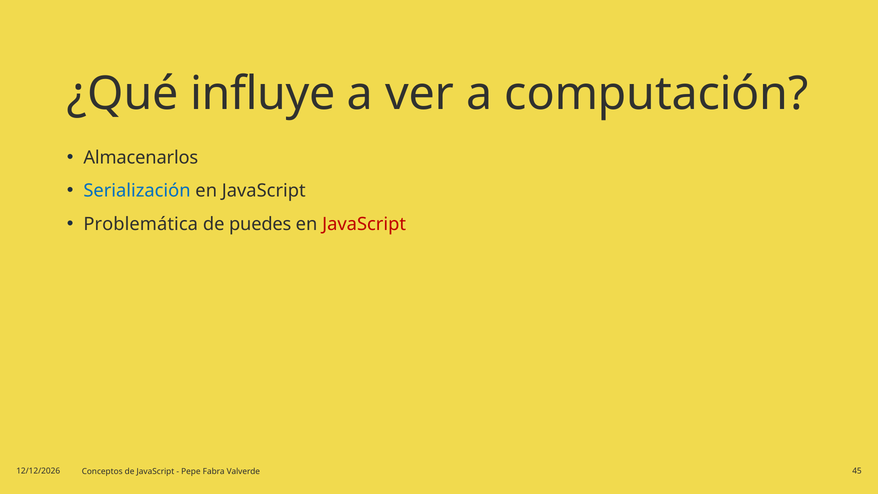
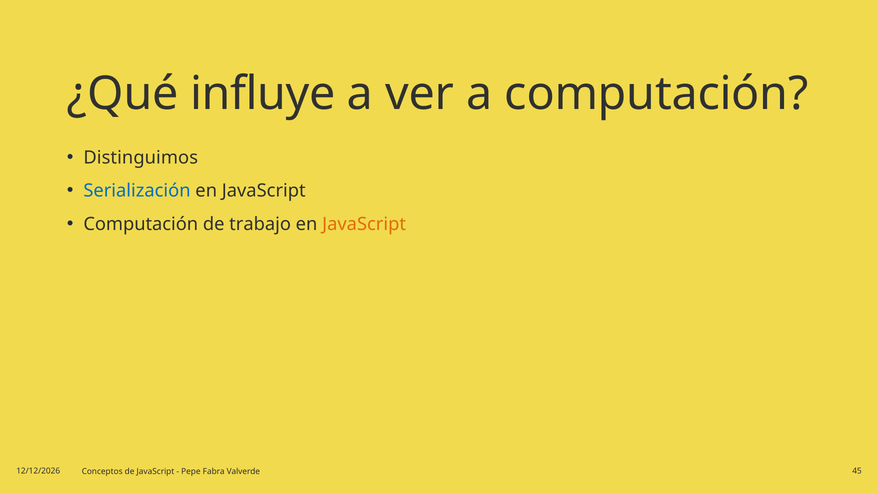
Almacenarlos: Almacenarlos -> Distinguimos
Problemática at (141, 224): Problemática -> Computación
puedes: puedes -> trabajo
JavaScript at (364, 224) colour: red -> orange
